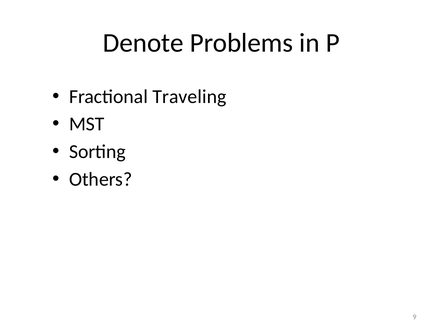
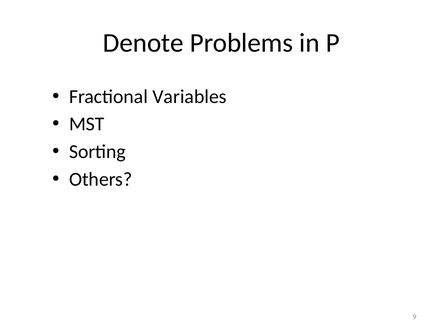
Traveling: Traveling -> Variables
